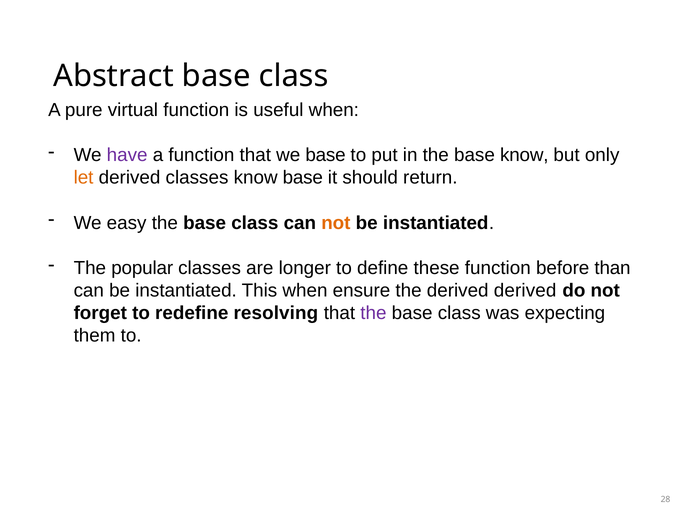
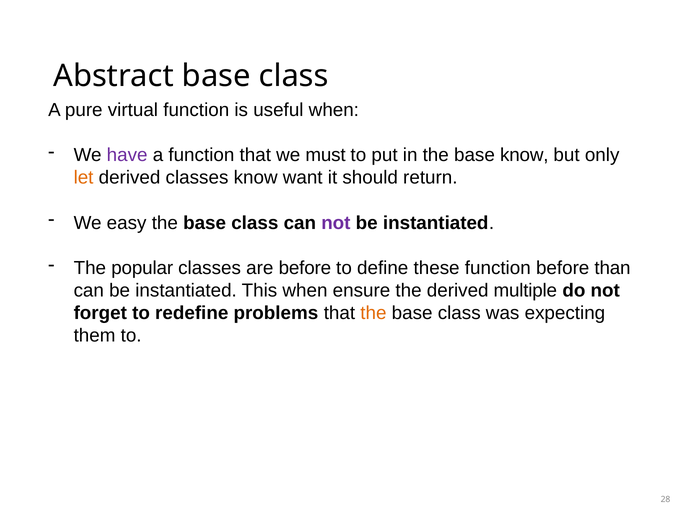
we base: base -> must
know base: base -> want
not at (336, 223) colour: orange -> purple
are longer: longer -> before
derived derived: derived -> multiple
resolving: resolving -> problems
the at (373, 313) colour: purple -> orange
